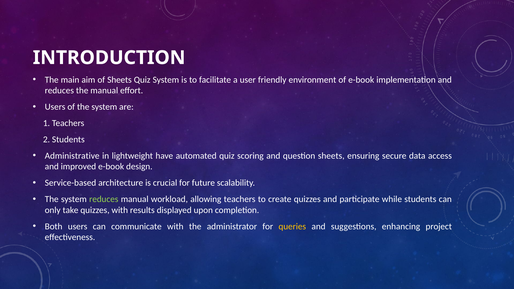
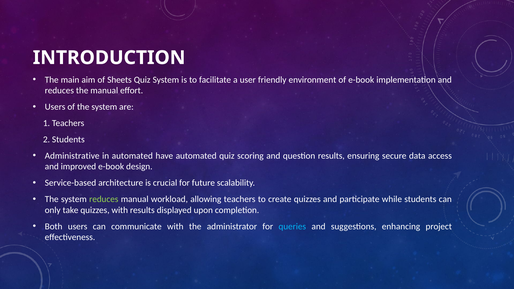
in lightweight: lightweight -> automated
question sheets: sheets -> results
queries colour: yellow -> light blue
